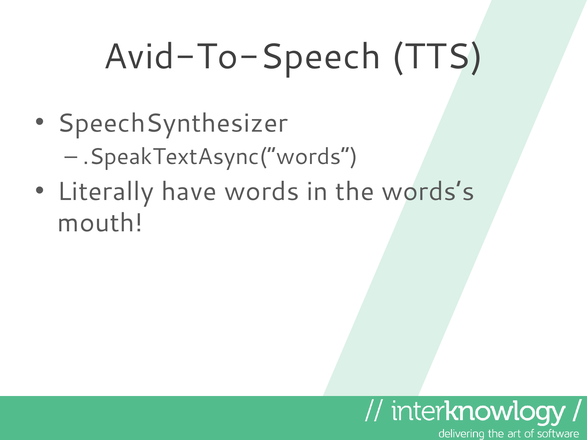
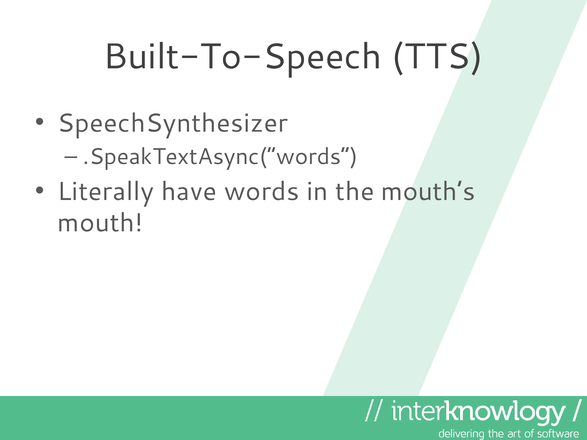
Avid-To-Speech: Avid-To-Speech -> Built-To-Speech
words’s: words’s -> mouth’s
